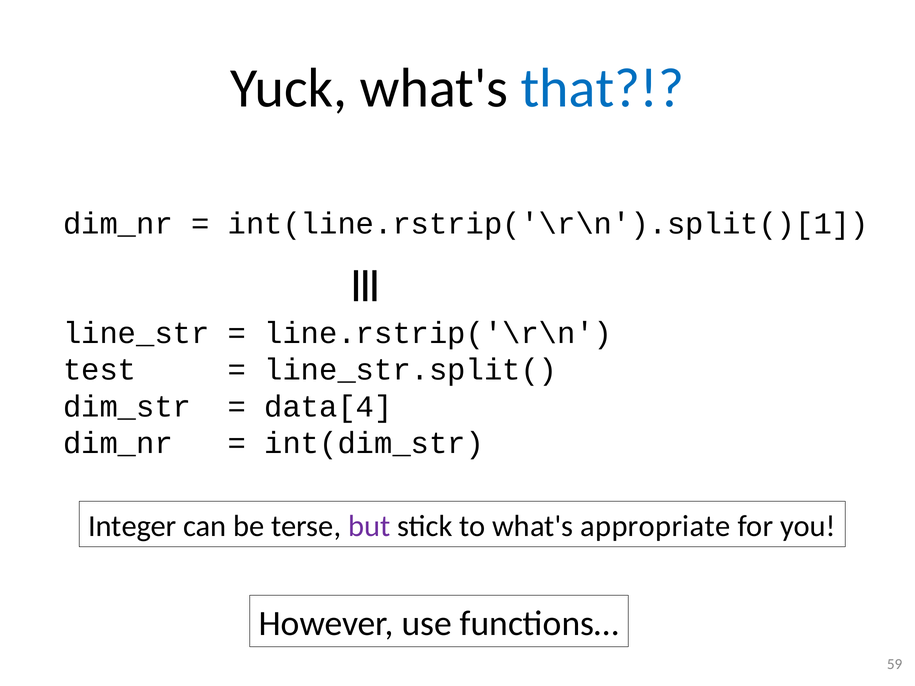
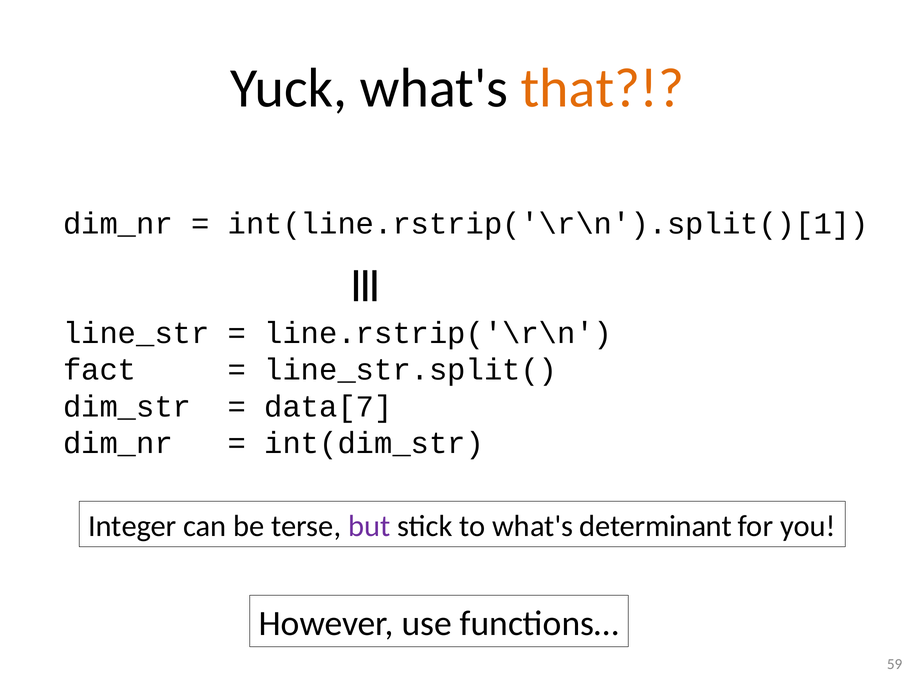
that colour: blue -> orange
test: test -> fact
data[4: data[4 -> data[7
appropriate: appropriate -> determinant
